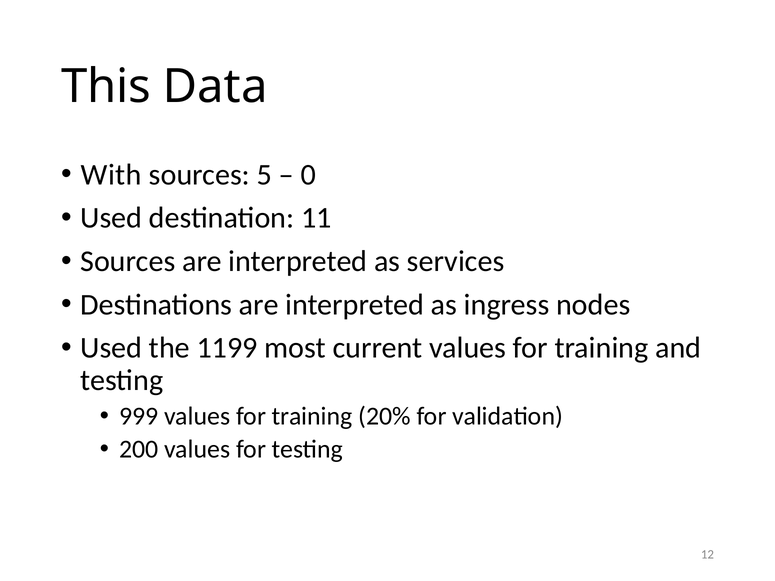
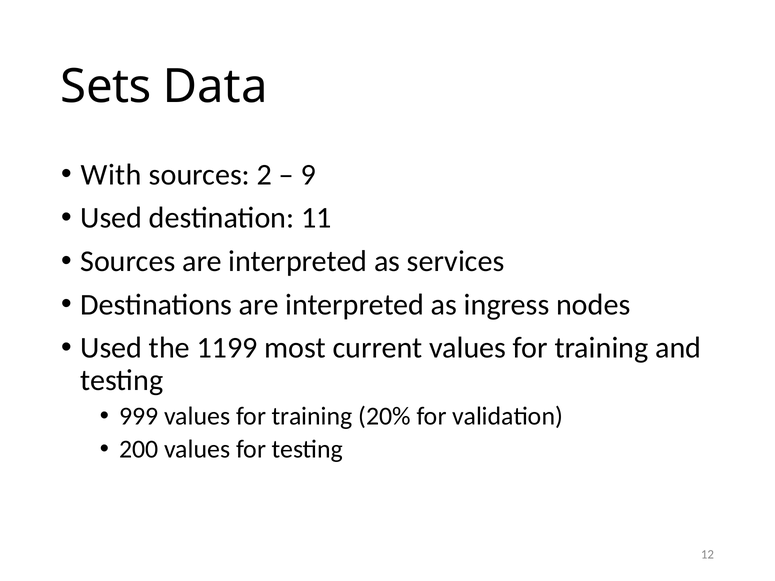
This: This -> Sets
5: 5 -> 2
0: 0 -> 9
